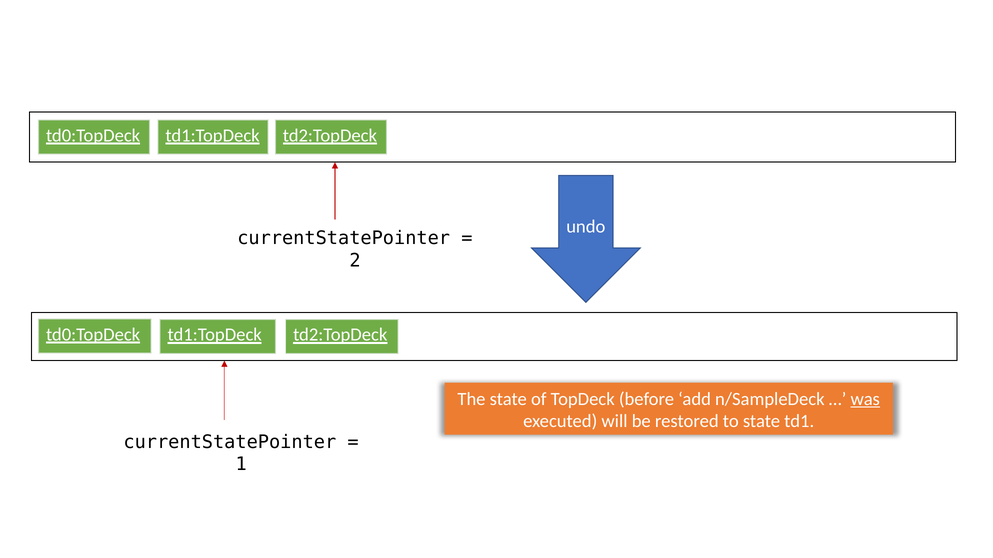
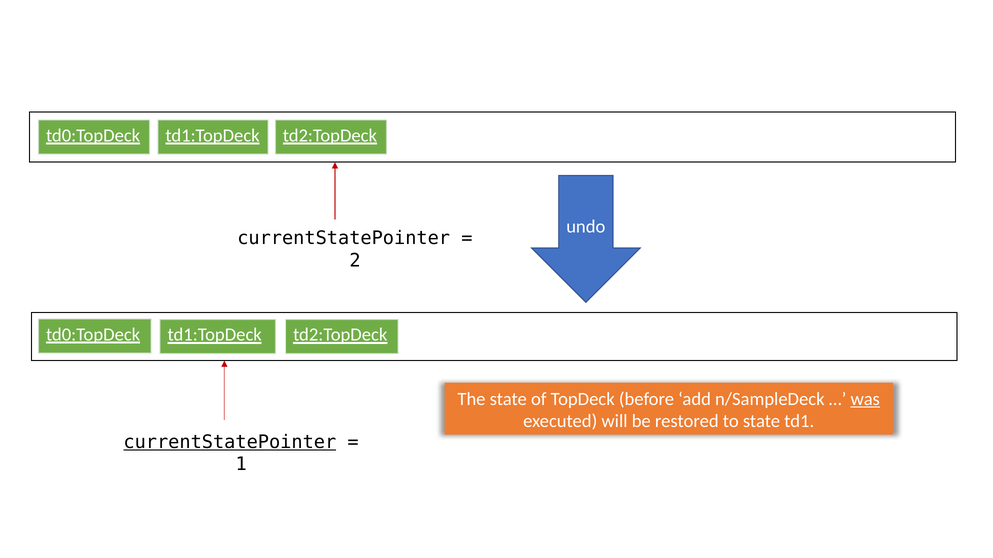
currentStatePointer at (230, 442) underline: none -> present
